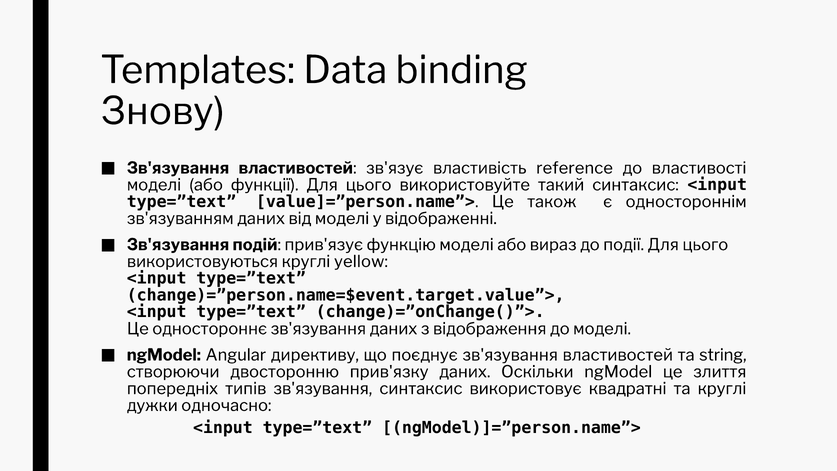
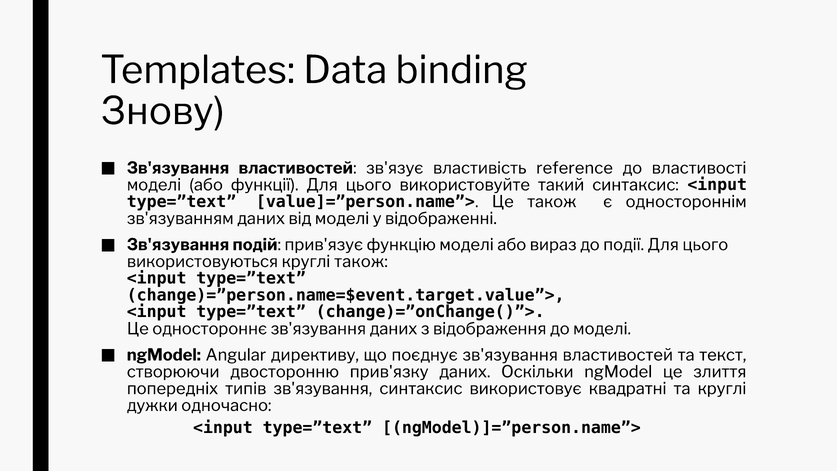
круглі yellow: yellow -> також
string: string -> текст
